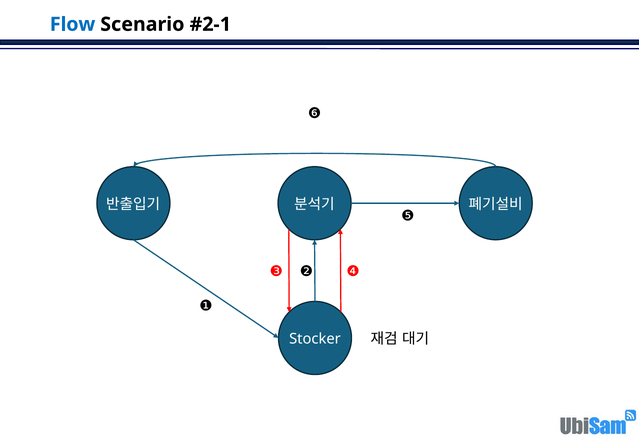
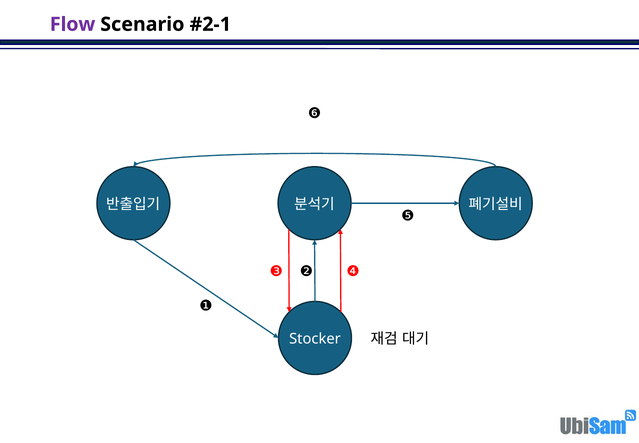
Flow colour: blue -> purple
